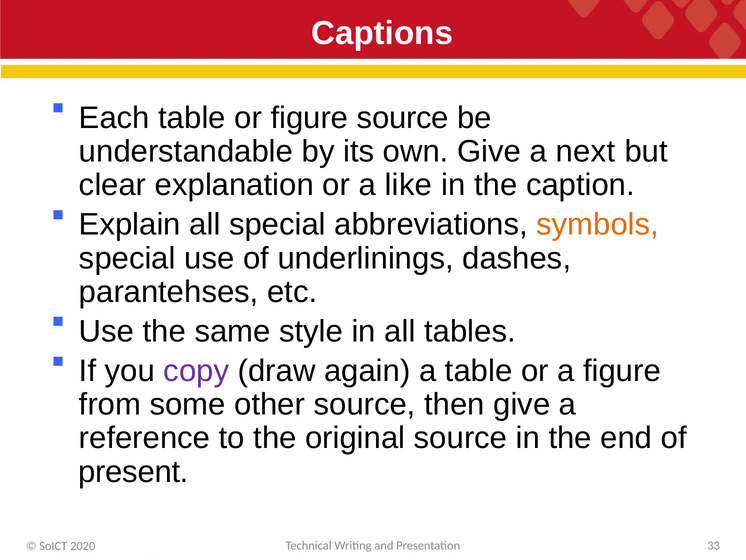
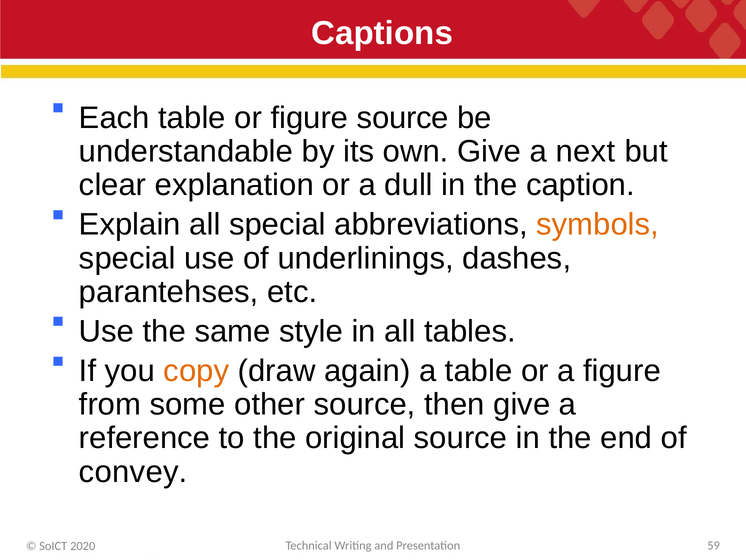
like: like -> dull
copy colour: purple -> orange
present: present -> convey
33: 33 -> 59
